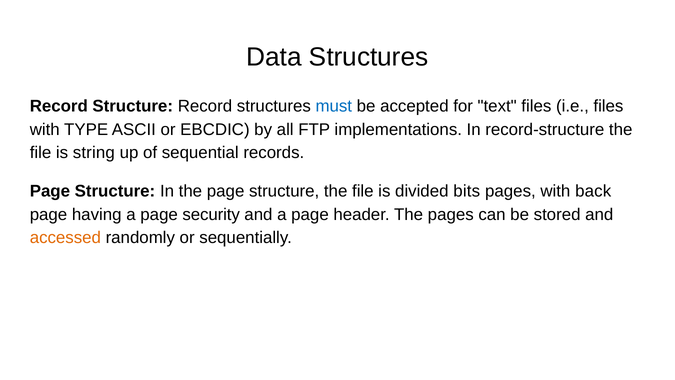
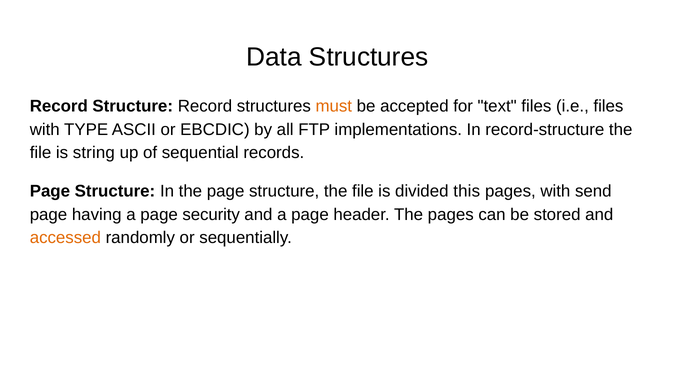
must colour: blue -> orange
bits: bits -> this
back: back -> send
